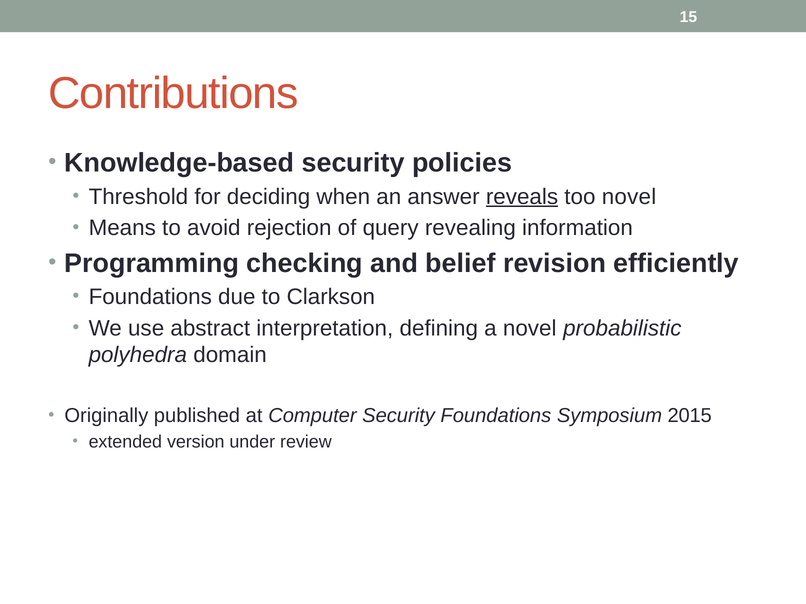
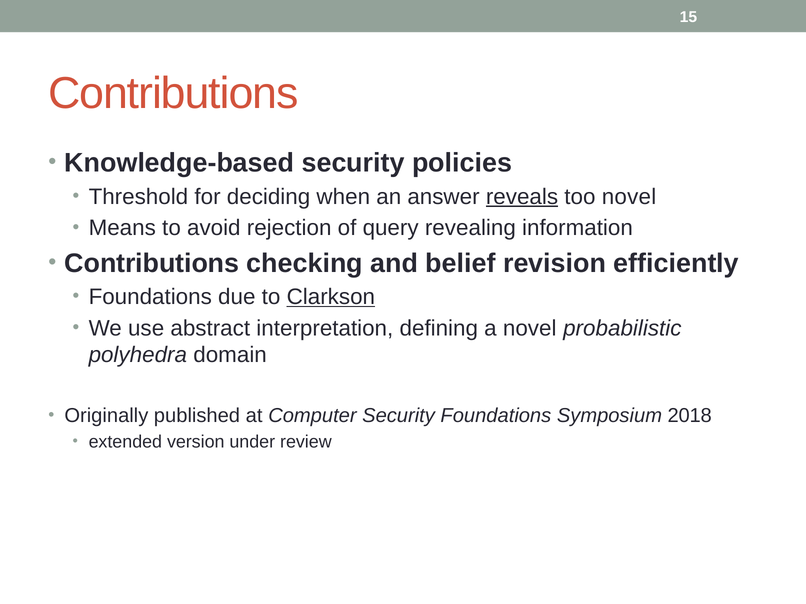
Programming at (152, 263): Programming -> Contributions
Clarkson underline: none -> present
2015: 2015 -> 2018
